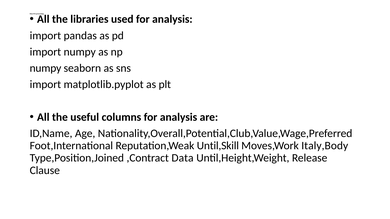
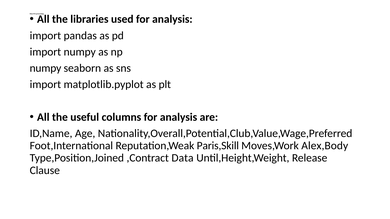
Until,Skill: Until,Skill -> Paris,Skill
Italy,Body: Italy,Body -> Alex,Body
